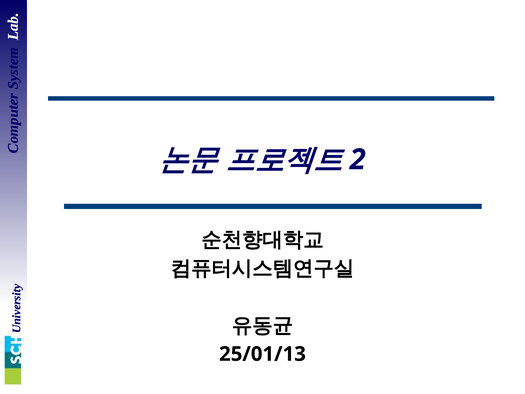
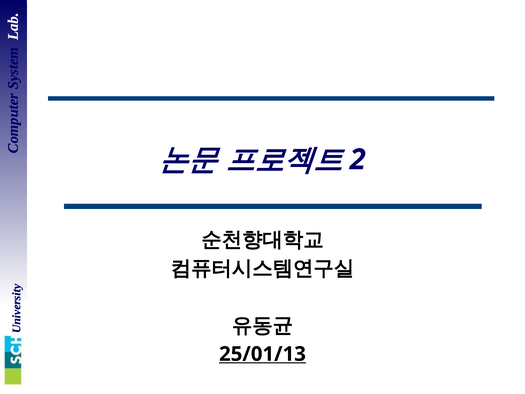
25/01/13 underline: none -> present
